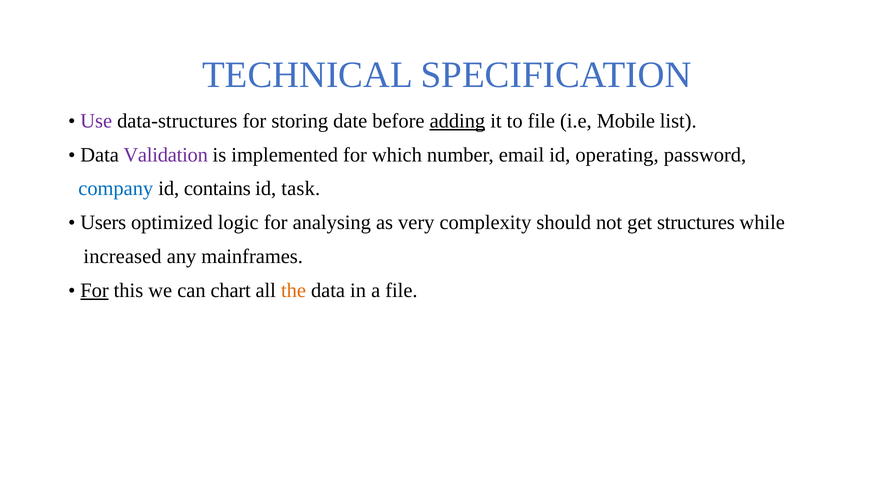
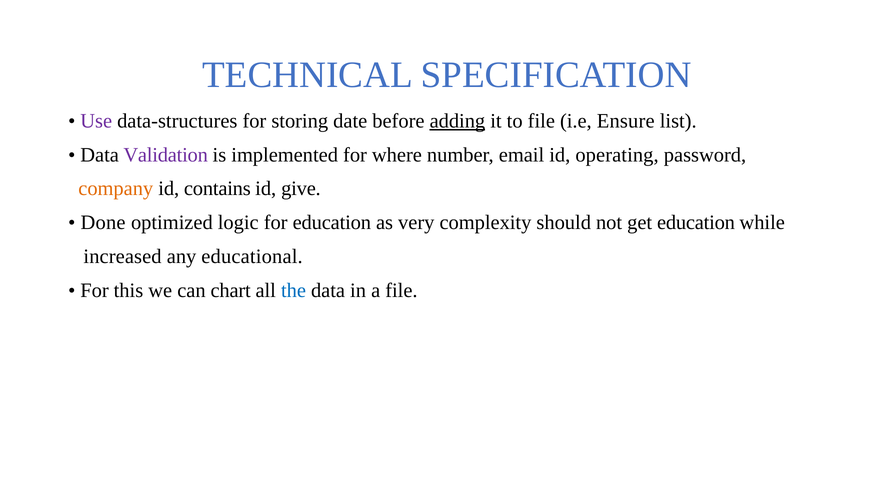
Mobile: Mobile -> Ensure
which: which -> where
company colour: blue -> orange
task: task -> give
Users: Users -> Done
for analysing: analysing -> education
get structures: structures -> education
mainframes: mainframes -> educational
For at (95, 290) underline: present -> none
the colour: orange -> blue
